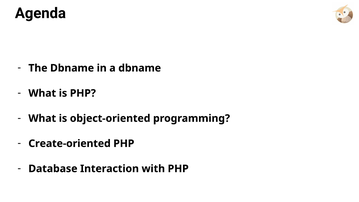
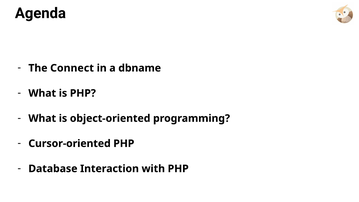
The Dbname: Dbname -> Connect
Create-oriented: Create-oriented -> Cursor-oriented
